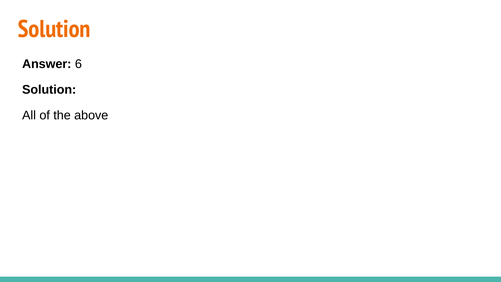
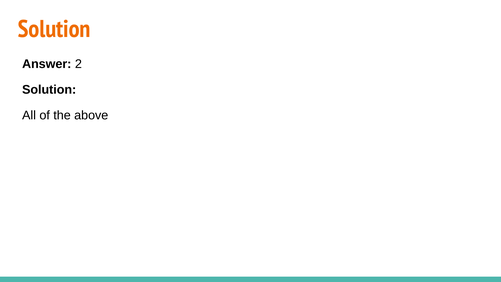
6: 6 -> 2
